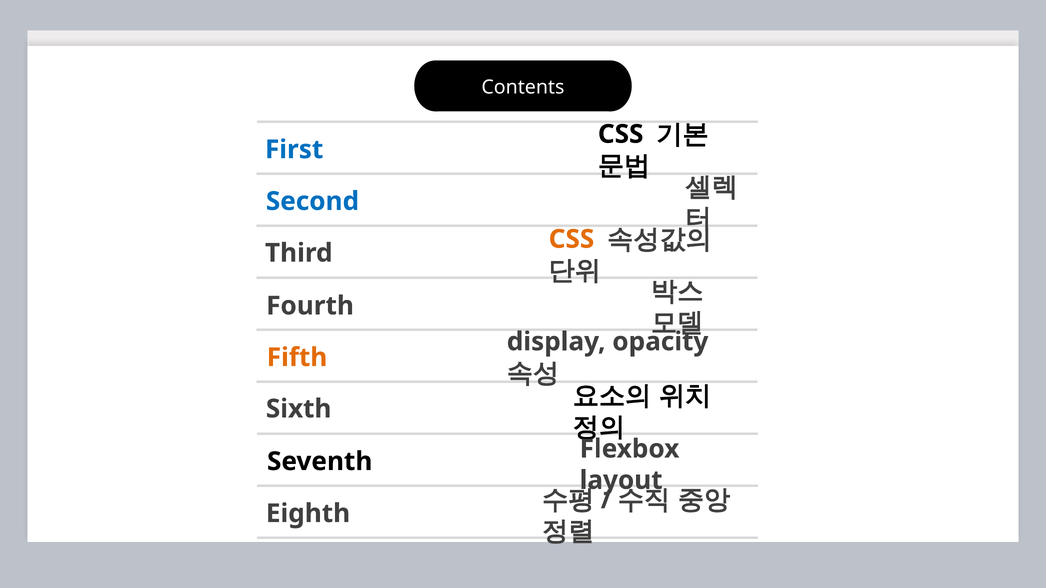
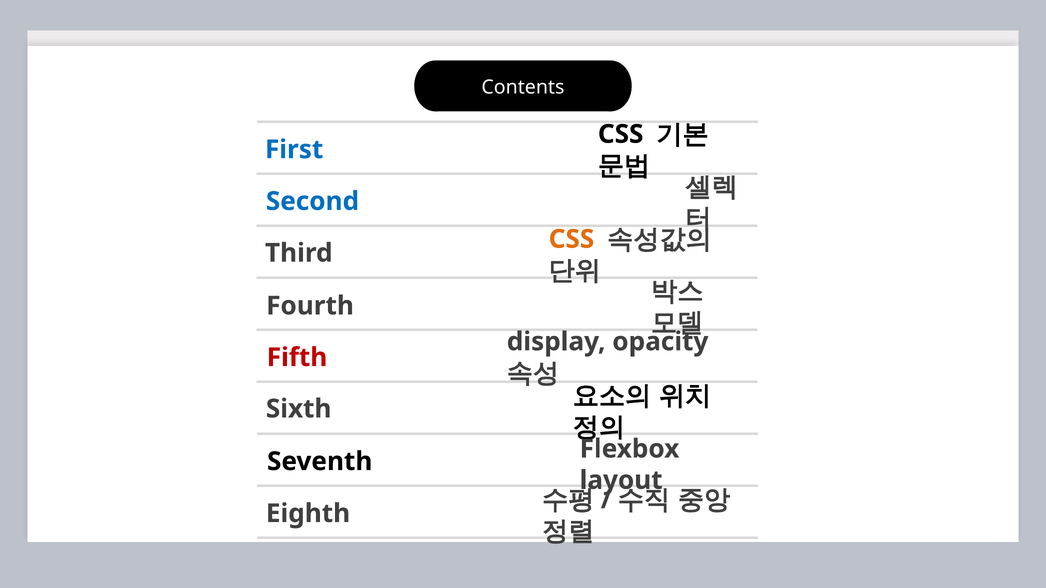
Fifth colour: orange -> red
